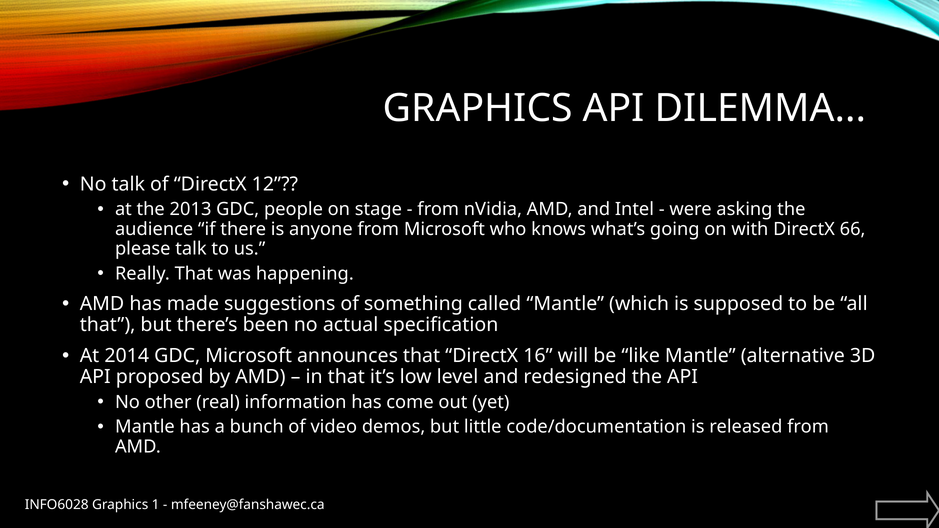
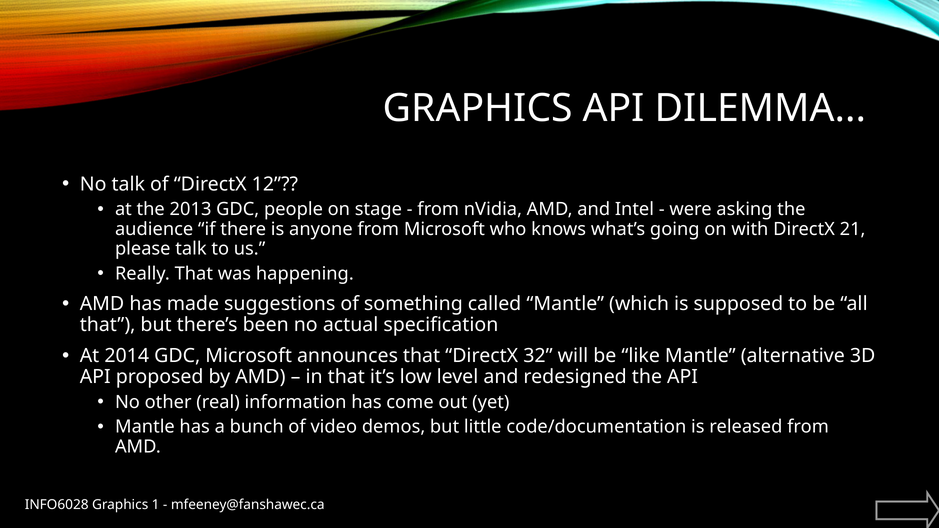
66: 66 -> 21
16: 16 -> 32
